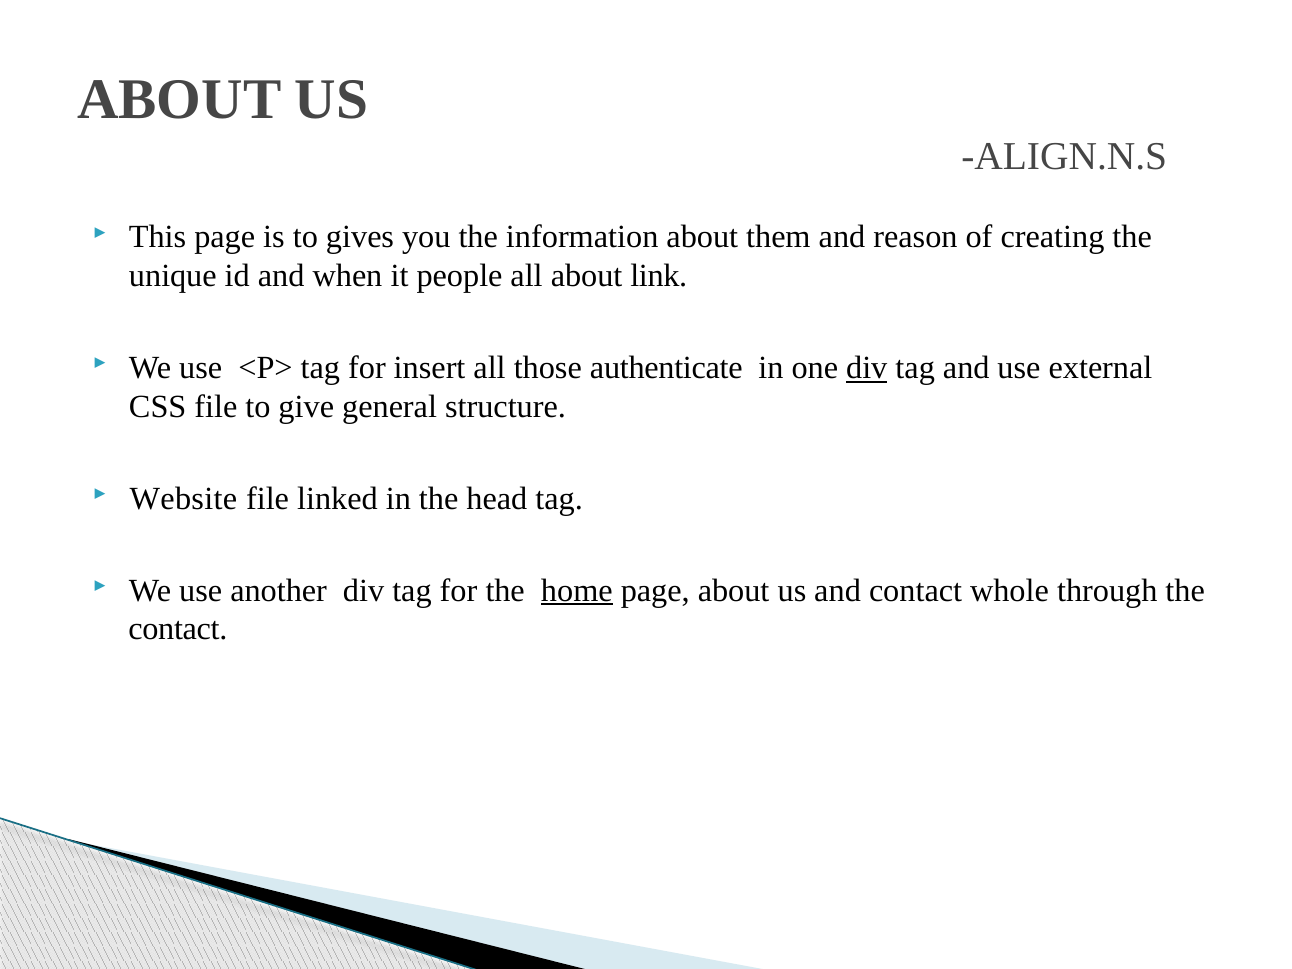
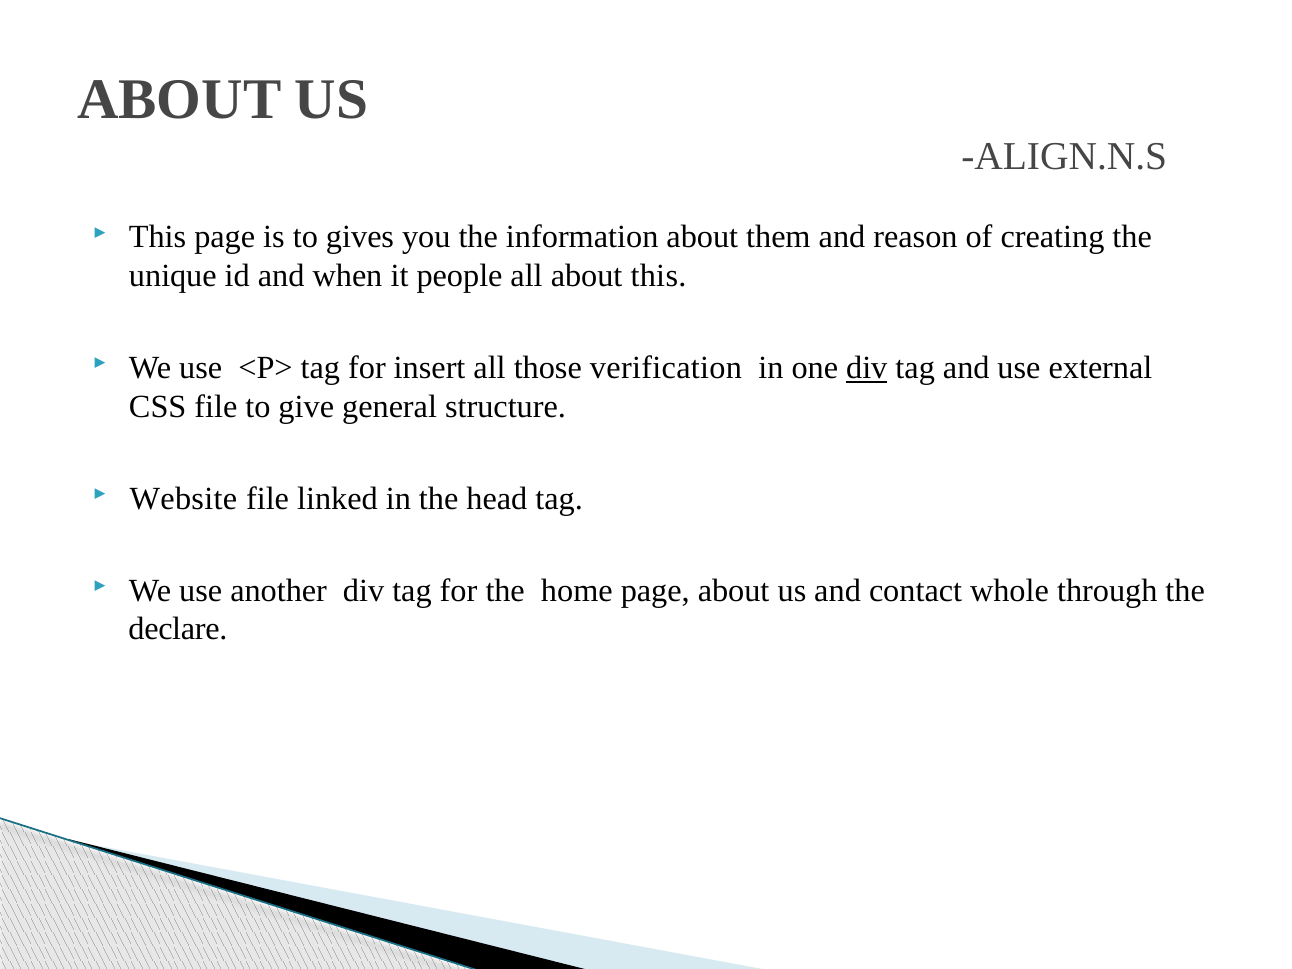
about link: link -> this
authenticate: authenticate -> verification
home underline: present -> none
contact at (178, 629): contact -> declare
